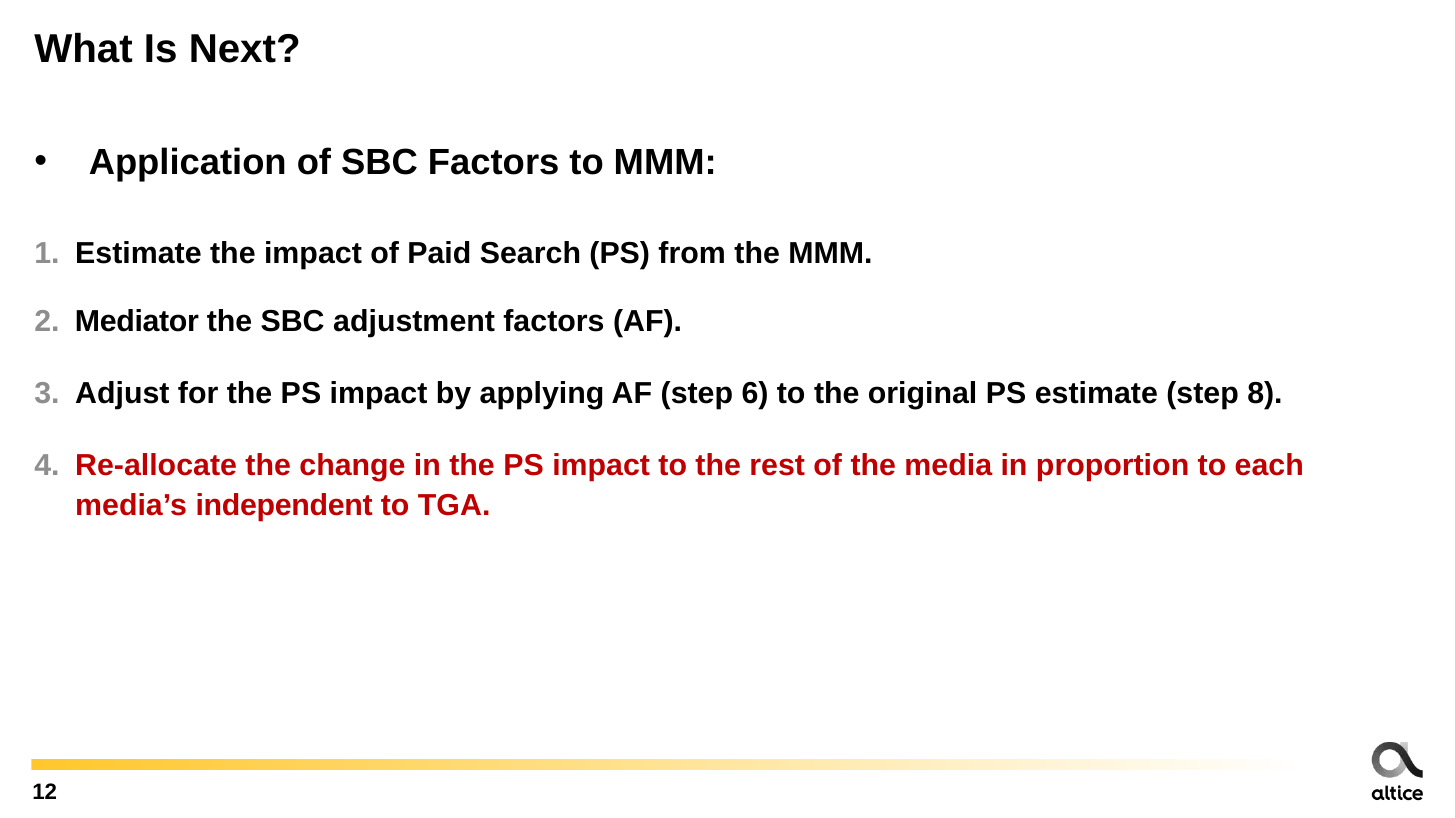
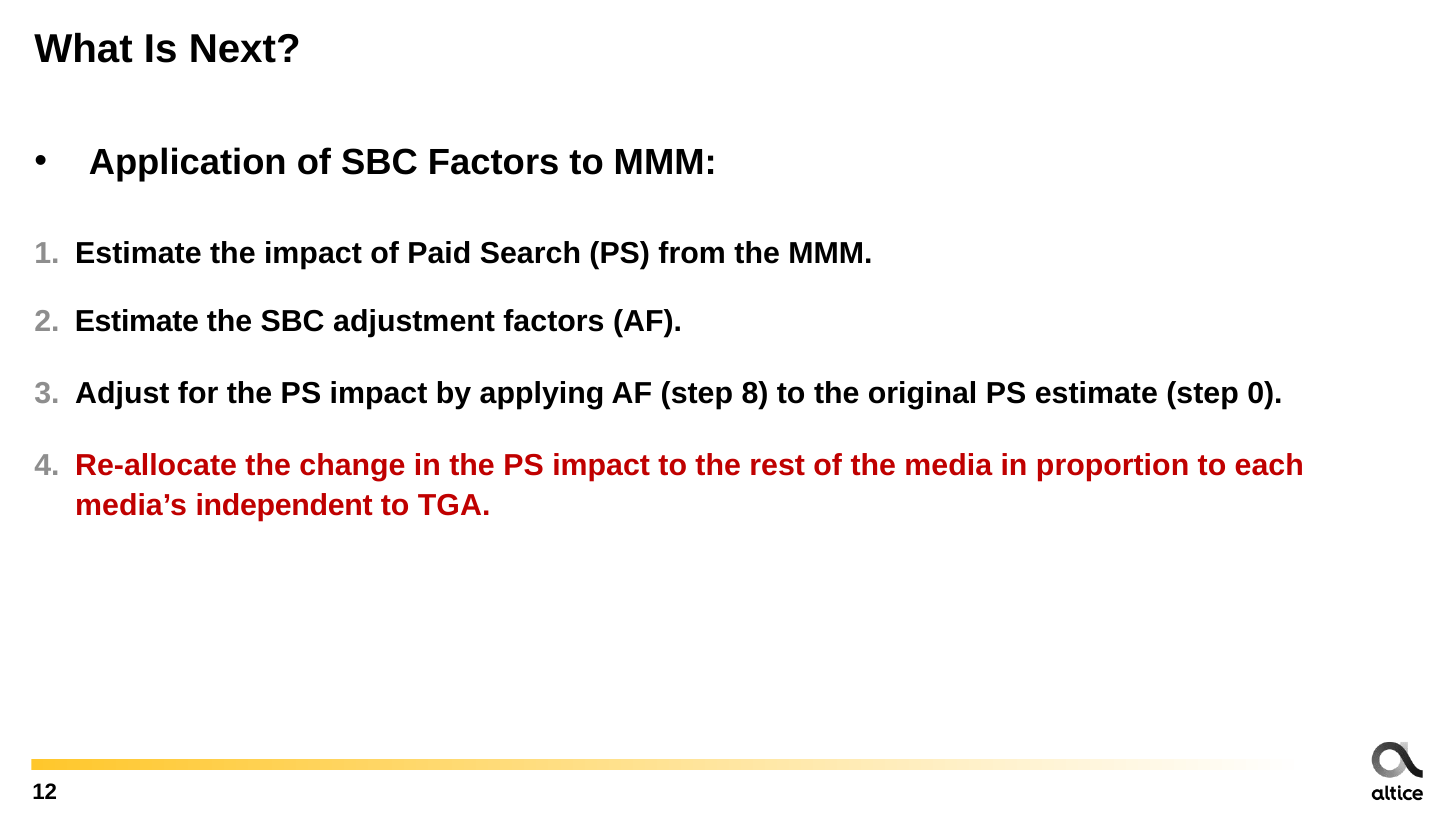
2 Mediator: Mediator -> Estimate
6: 6 -> 8
8: 8 -> 0
